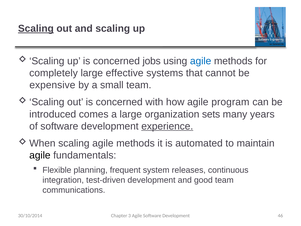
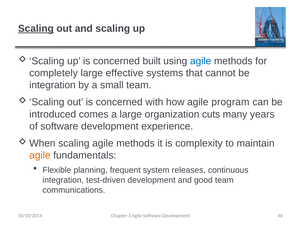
jobs: jobs -> built
expensive at (52, 85): expensive -> integration
sets: sets -> cuts
experience underline: present -> none
automated: automated -> complexity
agile at (40, 155) colour: black -> orange
